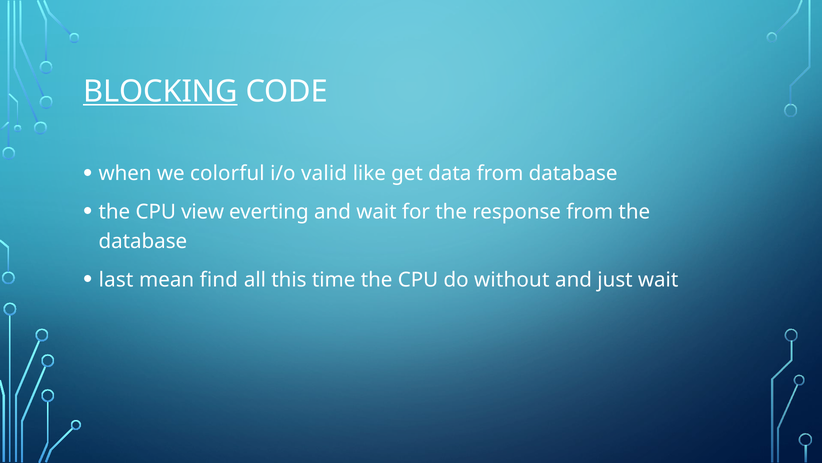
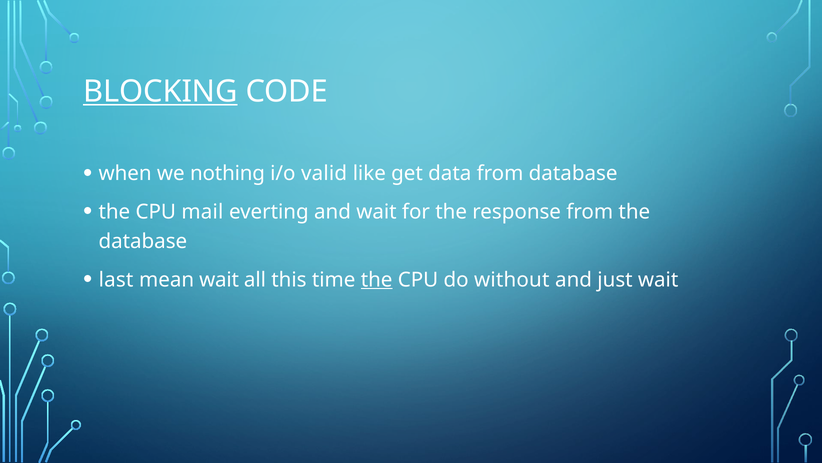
colorful: colorful -> nothing
view: view -> mail
mean find: find -> wait
the at (377, 279) underline: none -> present
